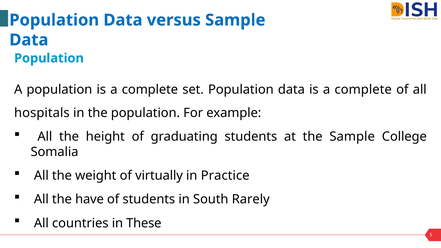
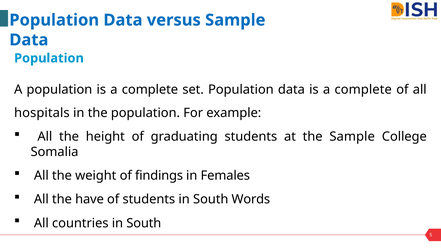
virtually: virtually -> findings
Practice: Practice -> Females
Rarely: Rarely -> Words
countries in These: These -> South
